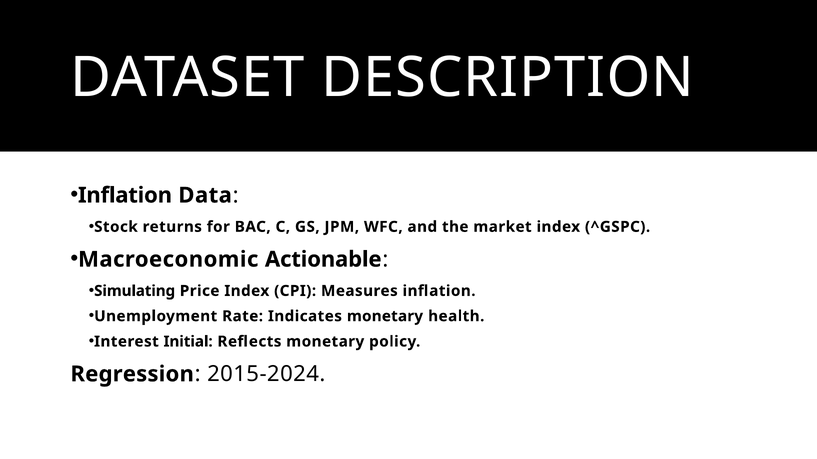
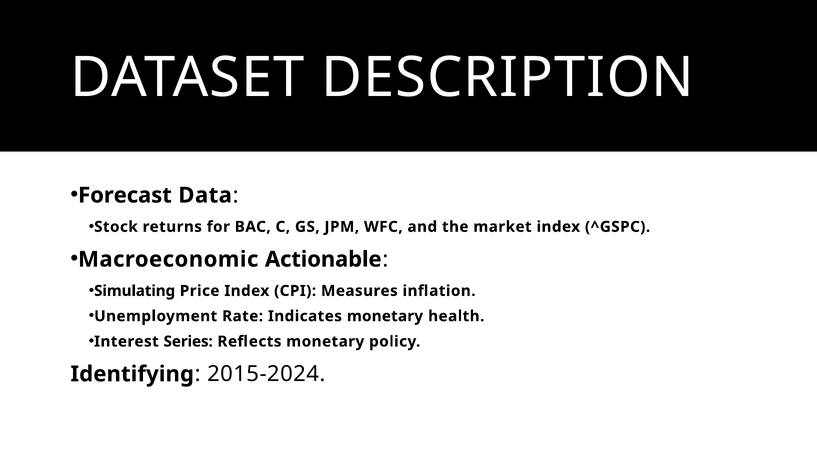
Inflation at (125, 196): Inflation -> Forecast
Initial: Initial -> Series
Regression: Regression -> Identifying
